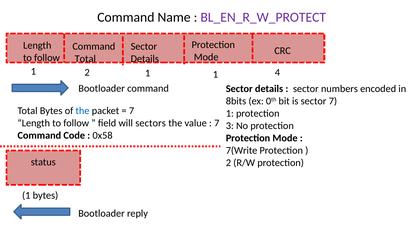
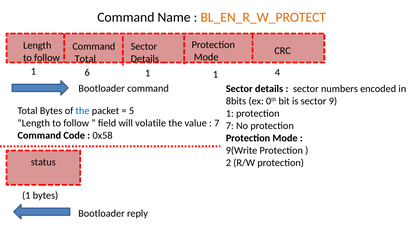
BL_EN_R_W_PROTECT colour: purple -> orange
1 2: 2 -> 6
sector 7: 7 -> 9
7 at (132, 111): 7 -> 5
sectors: sectors -> volatile
3 at (230, 126): 3 -> 7
7(Write: 7(Write -> 9(Write
